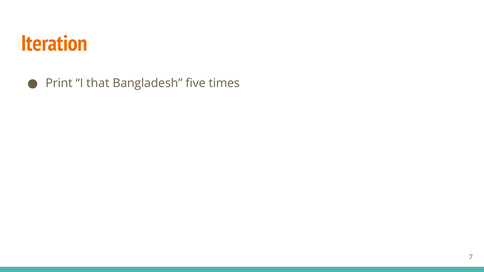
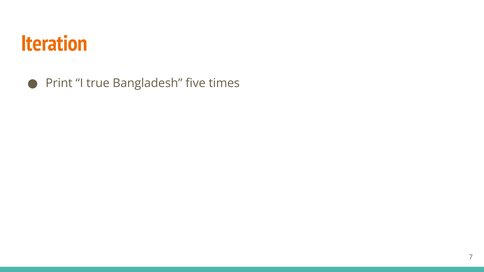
that: that -> true
